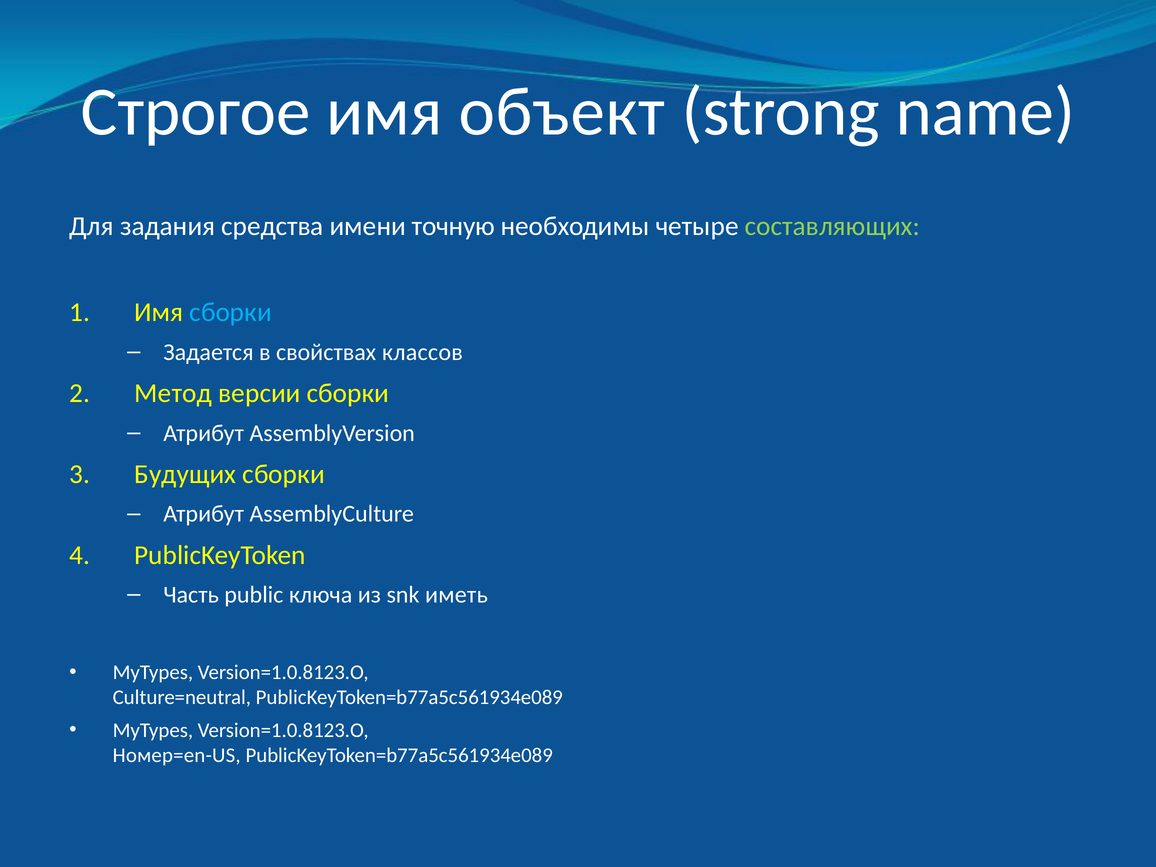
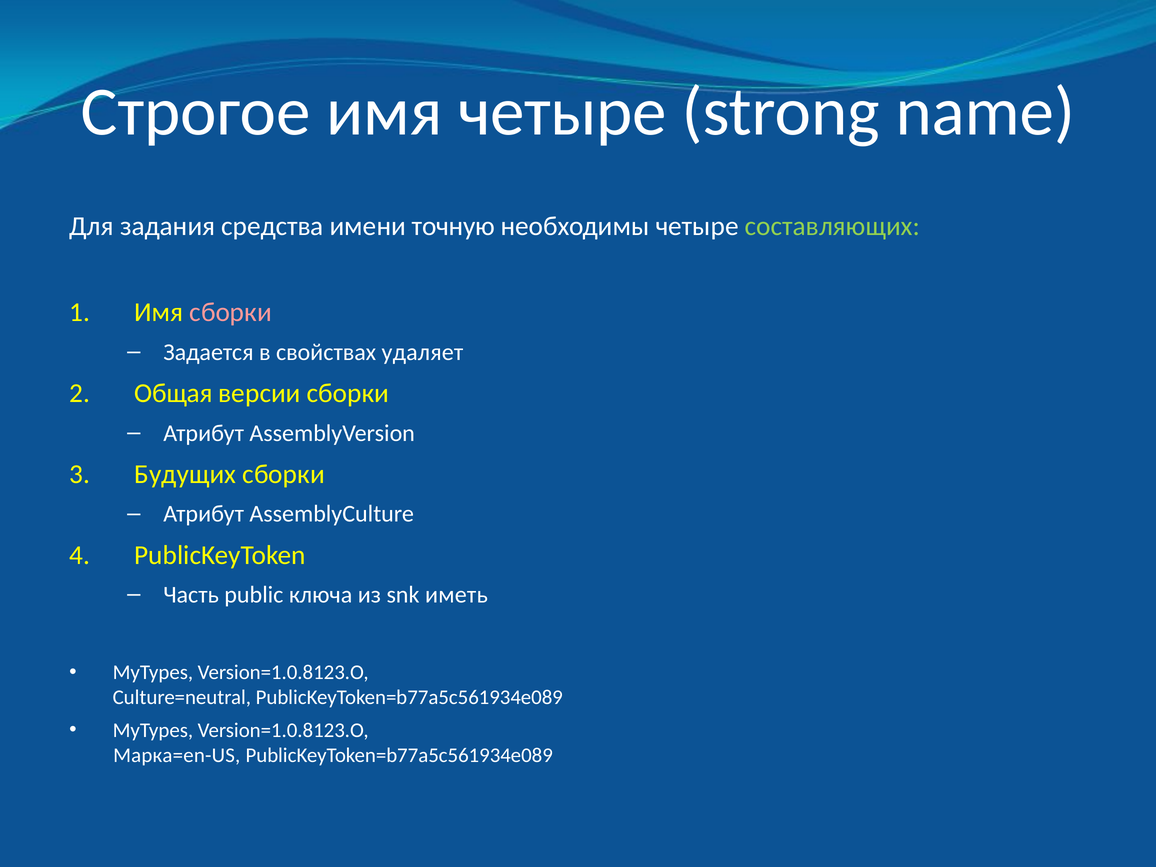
имя объект: объект -> четыре
сборки at (231, 312) colour: light blue -> pink
классов: классов -> удаляет
Метод: Метод -> Общая
Номер=en-US: Номер=en-US -> Марка=en-US
